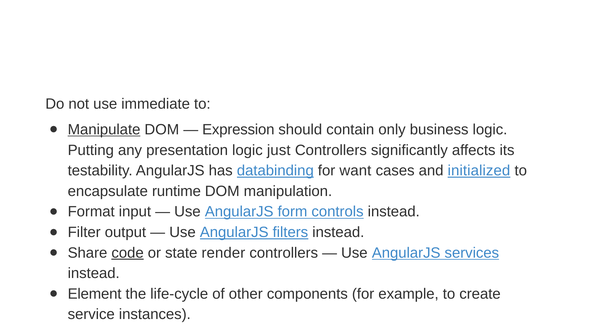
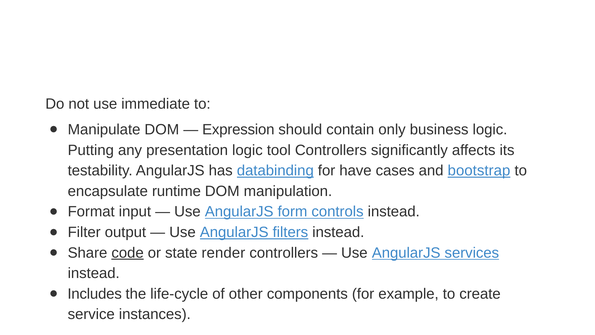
Manipulate underline: present -> none
just: just -> tool
want: want -> have
initialized: initialized -> bootstrap
Element: Element -> Includes
